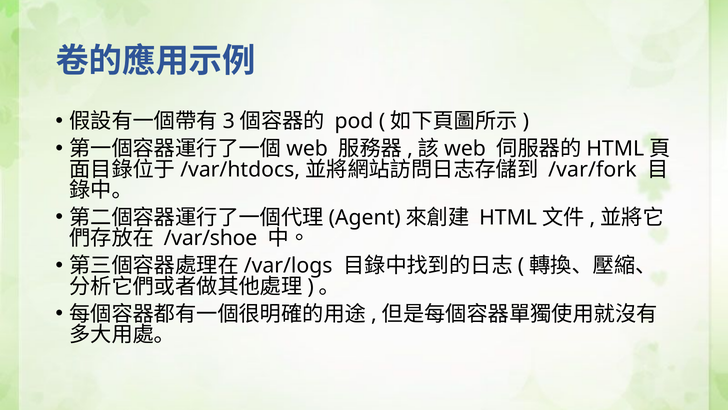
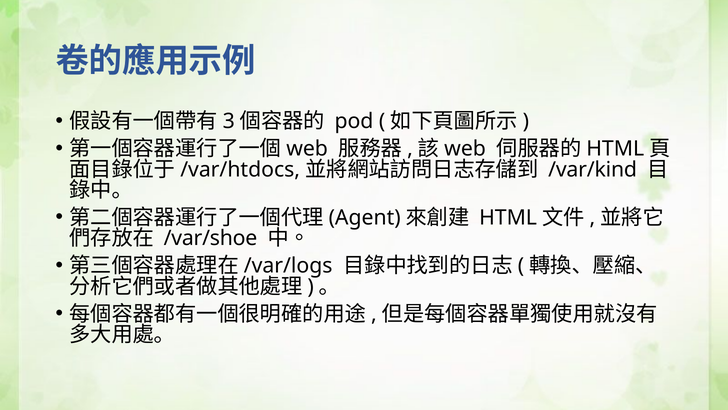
/var/fork: /var/fork -> /var/kind
